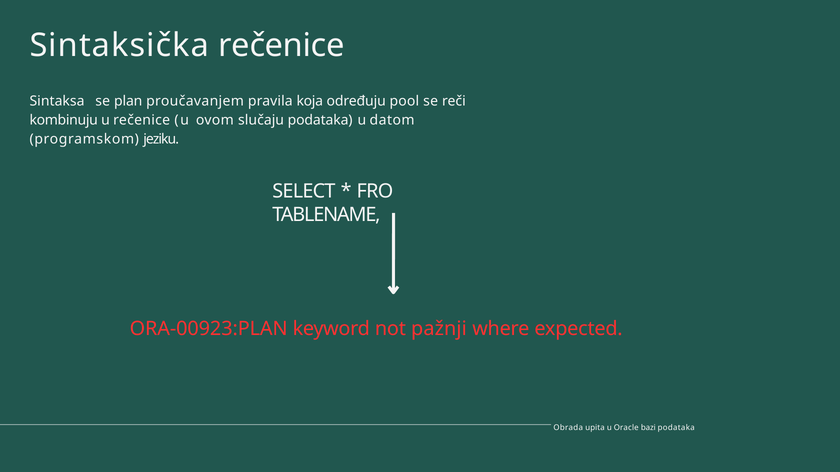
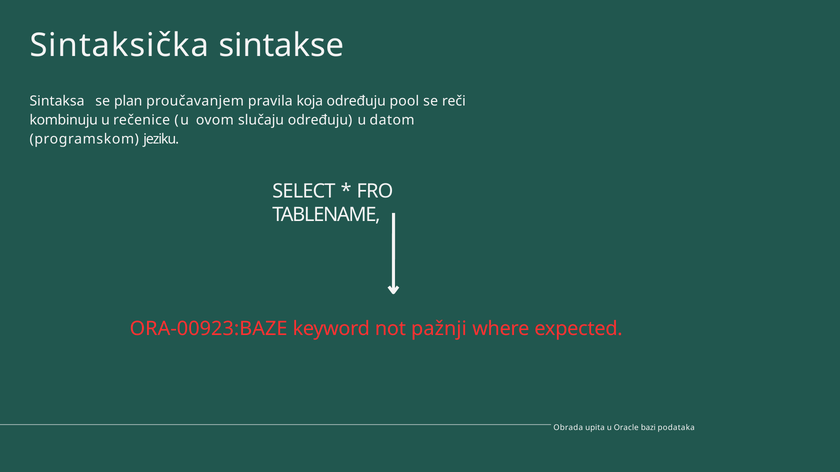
Sintaksička rečenice: rečenice -> sintakse
slučaju podataka: podataka -> određuju
ORA-00923:PLAN: ORA-00923:PLAN -> ORA-00923:BAZE
